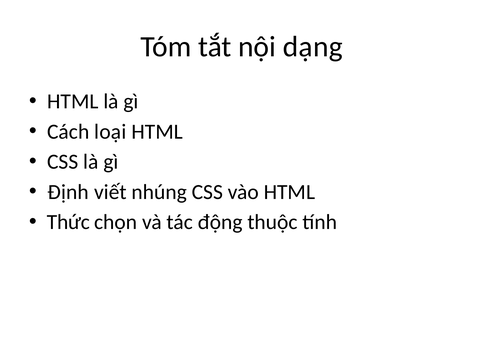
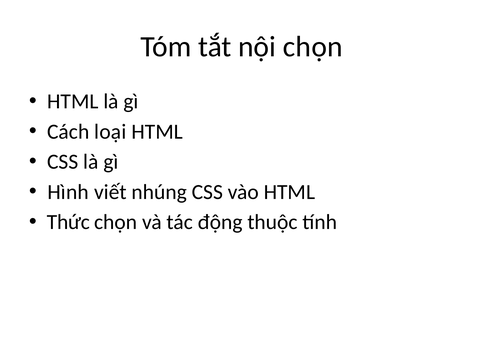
nội dạng: dạng -> chọn
Định: Định -> Hình
